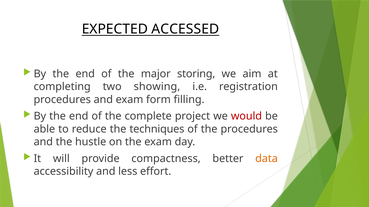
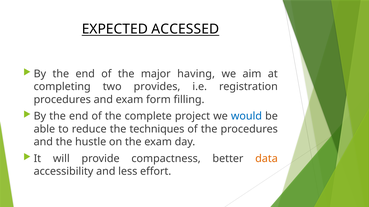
storing: storing -> having
showing: showing -> provides
would colour: red -> blue
